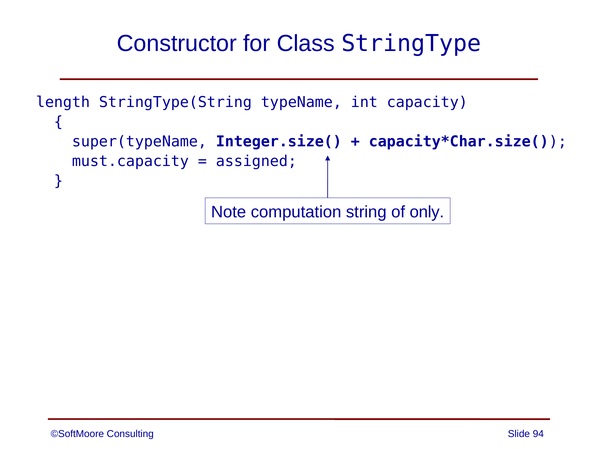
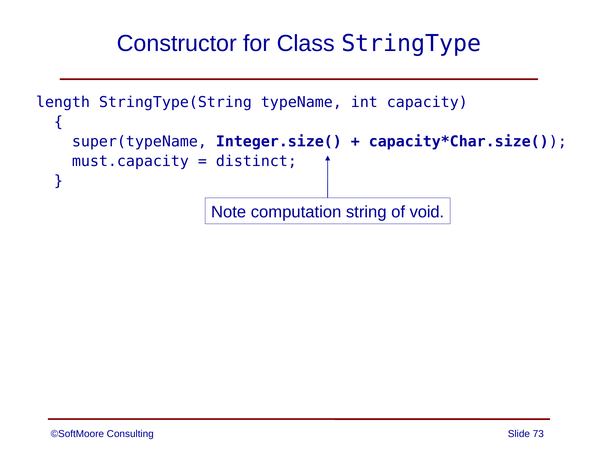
assigned: assigned -> distinct
only: only -> void
94: 94 -> 73
